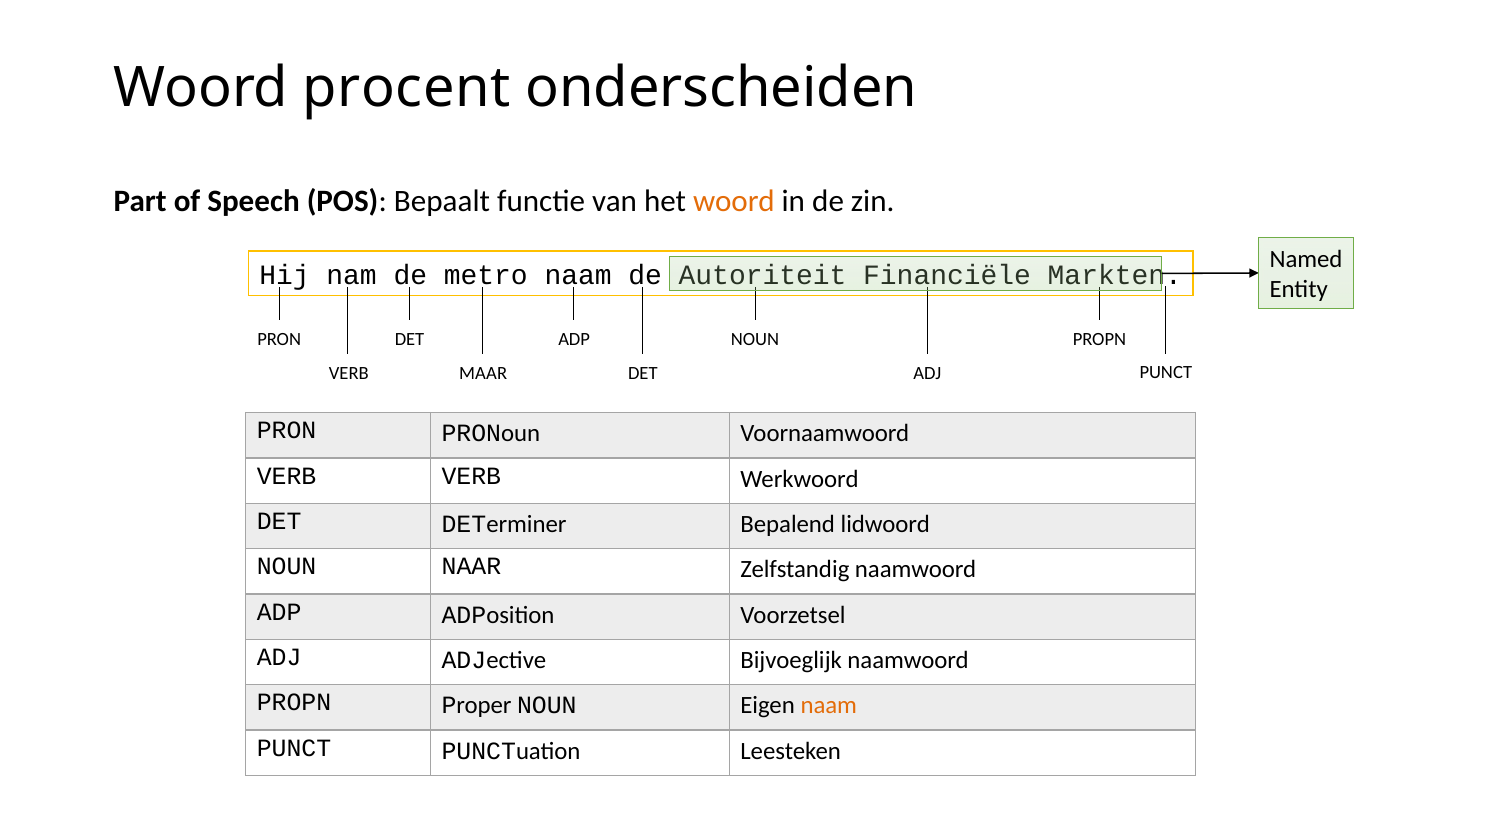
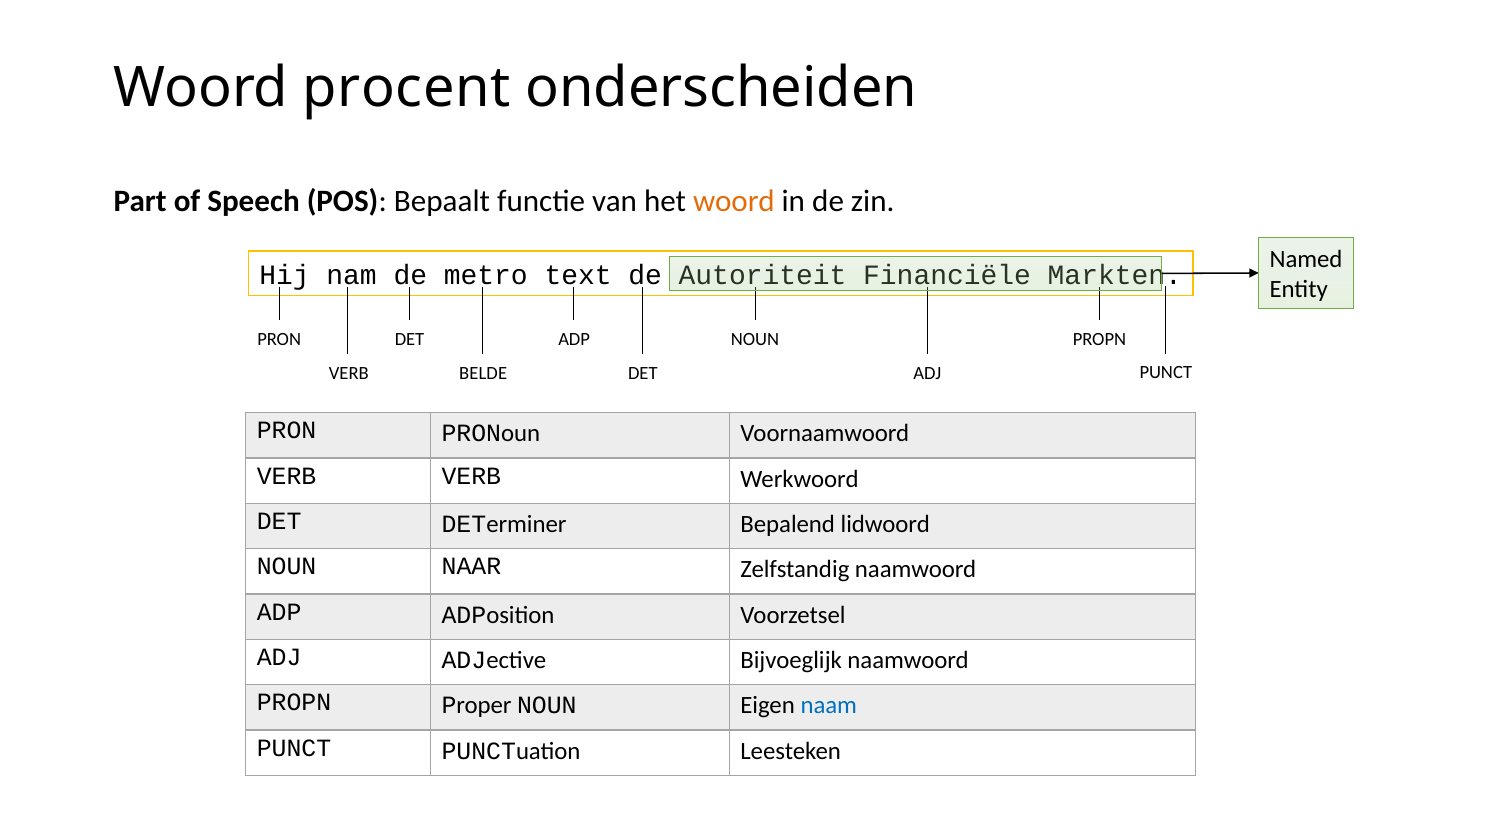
metro naam: naam -> text
MAAR: MAAR -> BELDE
naam at (829, 705) colour: orange -> blue
